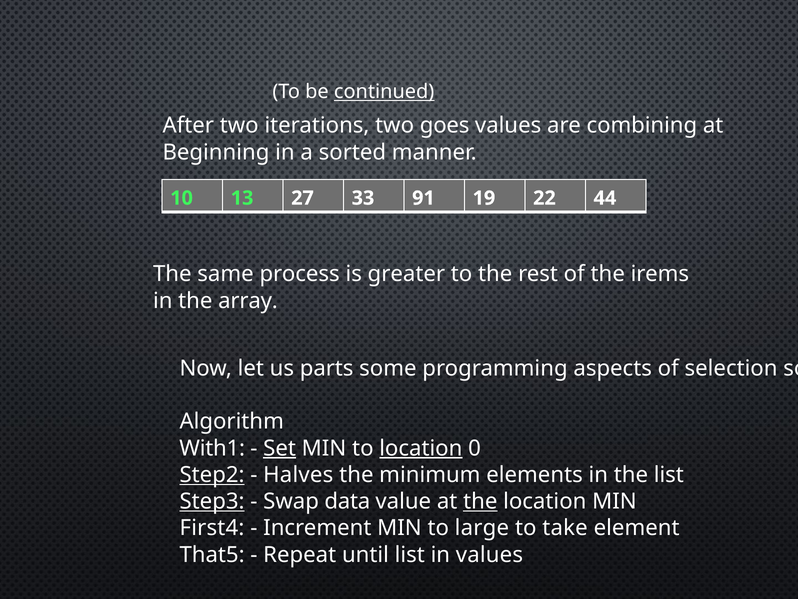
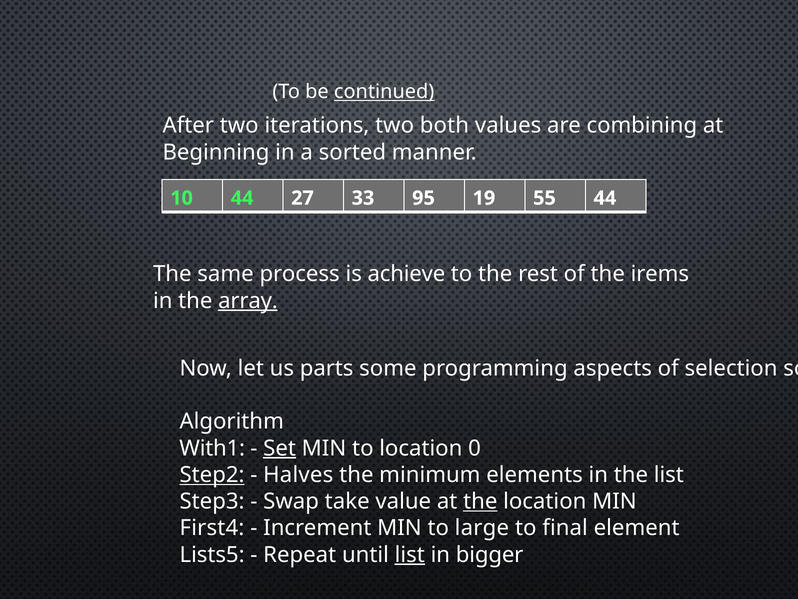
goes: goes -> both
10 13: 13 -> 44
91: 91 -> 95
22: 22 -> 55
greater: greater -> achieve
array underline: none -> present
location at (421, 448) underline: present -> none
Step3 underline: present -> none
data: data -> take
take: take -> final
That5: That5 -> Lists5
list at (410, 554) underline: none -> present
in values: values -> bigger
